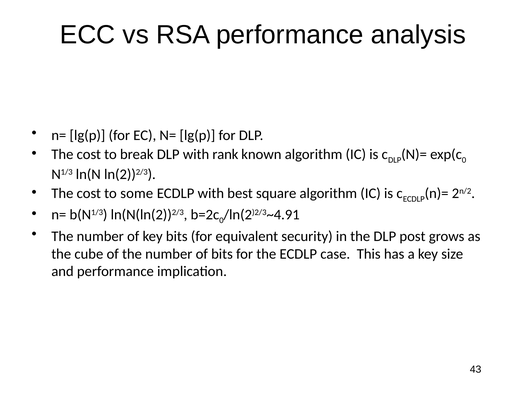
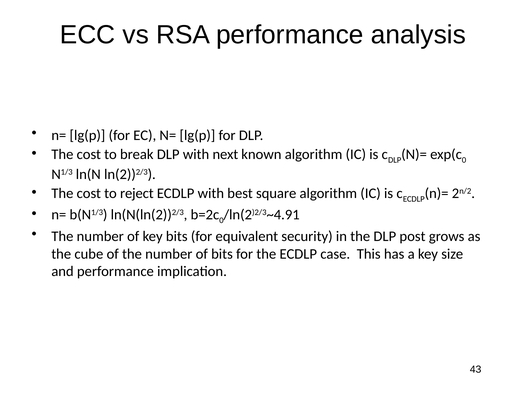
rank: rank -> next
some: some -> reject
